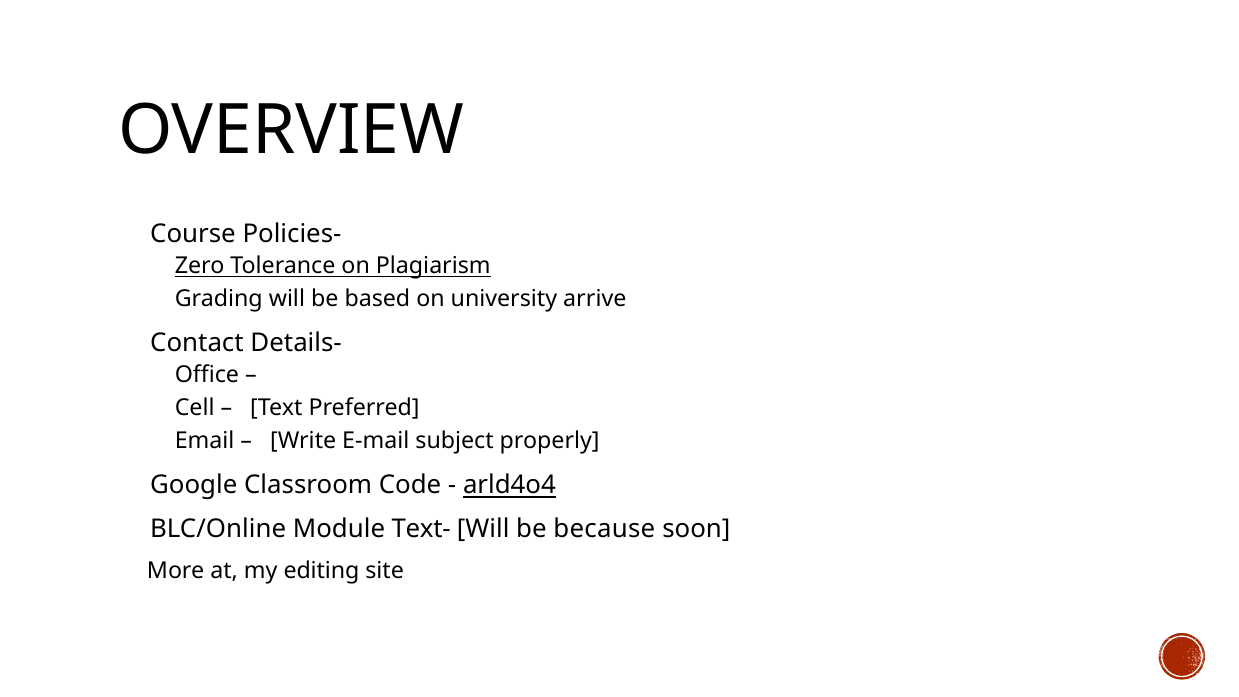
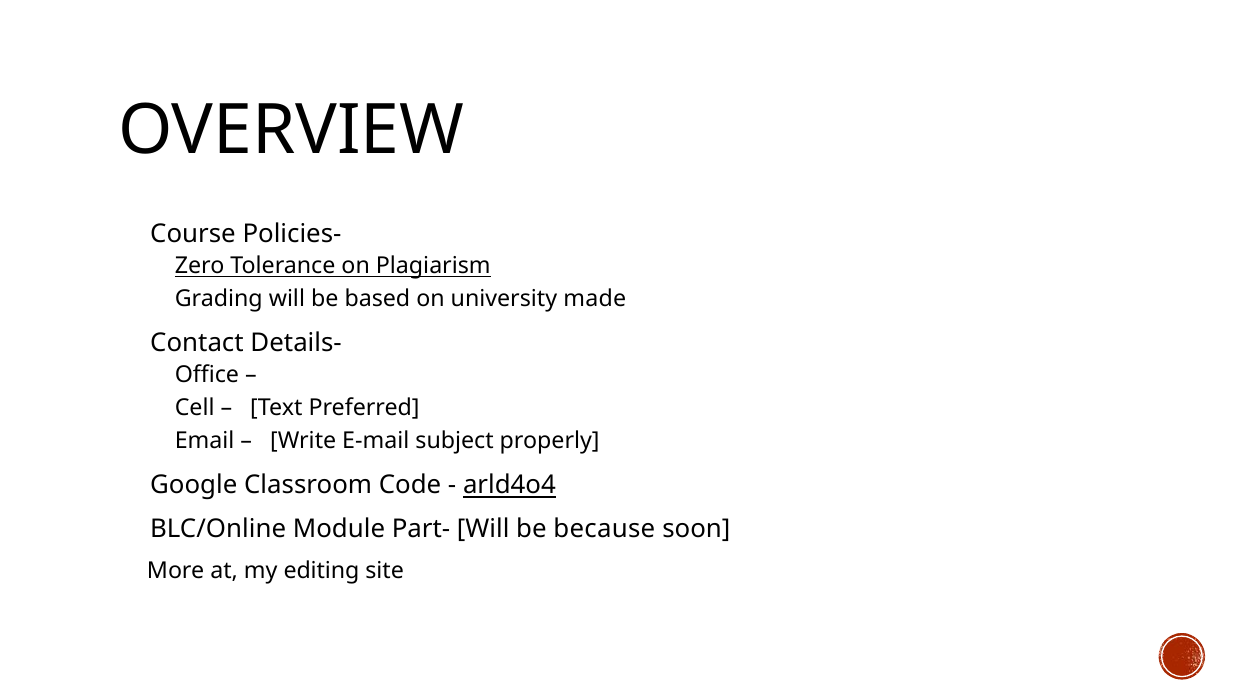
arrive: arrive -> made
Text-: Text- -> Part-
